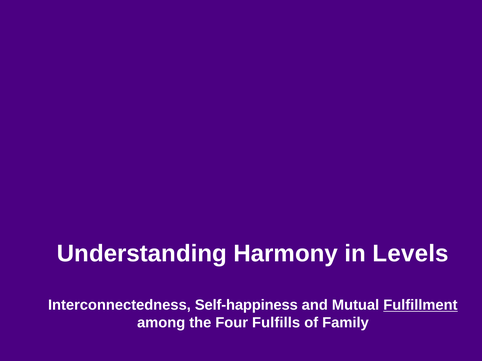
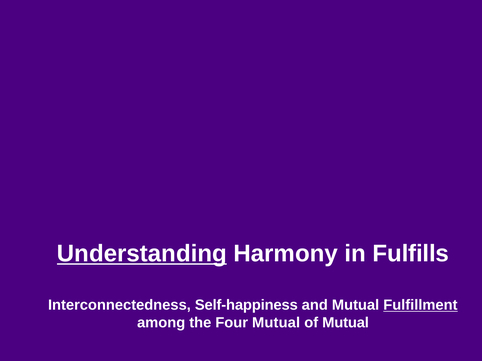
Understanding underline: none -> present
Levels: Levels -> Fulfills
Four Fulfills: Fulfills -> Mutual
of Family: Family -> Mutual
